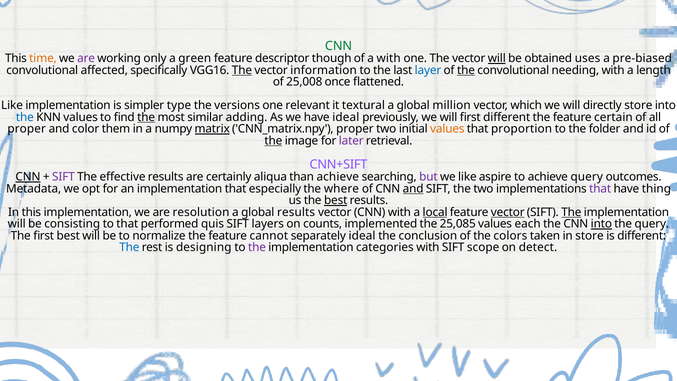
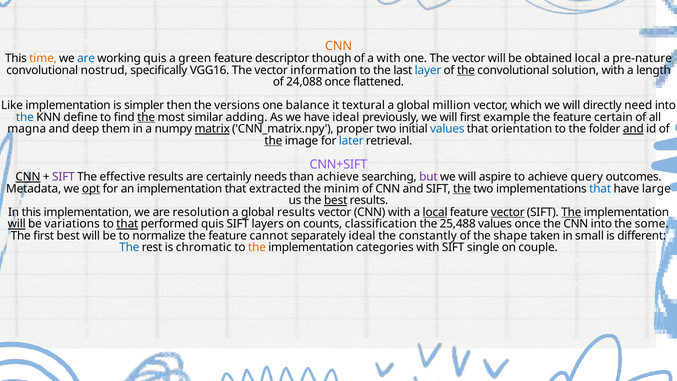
CNN at (339, 46) colour: green -> orange
are at (86, 58) colour: purple -> blue
working only: only -> quis
will at (497, 58) underline: present -> none
obtained uses: uses -> local
pre-biased: pre-biased -> pre-nature
affected: affected -> nostrud
The at (242, 70) underline: present -> none
needing: needing -> solution
25,008: 25,008 -> 24,088
type: type -> then
relevant: relevant -> balance
directly store: store -> need
KNN values: values -> define
first different: different -> example
proper at (27, 129): proper -> magna
color: color -> deep
values at (447, 129) colour: orange -> blue
proportion: proportion -> orientation
and at (633, 129) underline: none -> present
later colour: purple -> blue
aliqua: aliqua -> needs
like at (467, 177): like -> will
opt underline: none -> present
especially: especially -> extracted
where: where -> minim
and at (413, 189) underline: present -> none
the at (462, 189) underline: none -> present
that at (600, 189) colour: purple -> blue
thing: thing -> large
will at (17, 224) underline: none -> present
consisting: consisting -> variations
that at (127, 224) underline: none -> present
implemented: implemented -> classification
25,085: 25,085 -> 25,488
values each: each -> once
into at (601, 224) underline: present -> none
the query: query -> some
conclusion: conclusion -> constantly
colors: colors -> shape
in store: store -> small
designing: designing -> chromatic
the at (257, 247) colour: purple -> orange
scope: scope -> single
detect: detect -> couple
